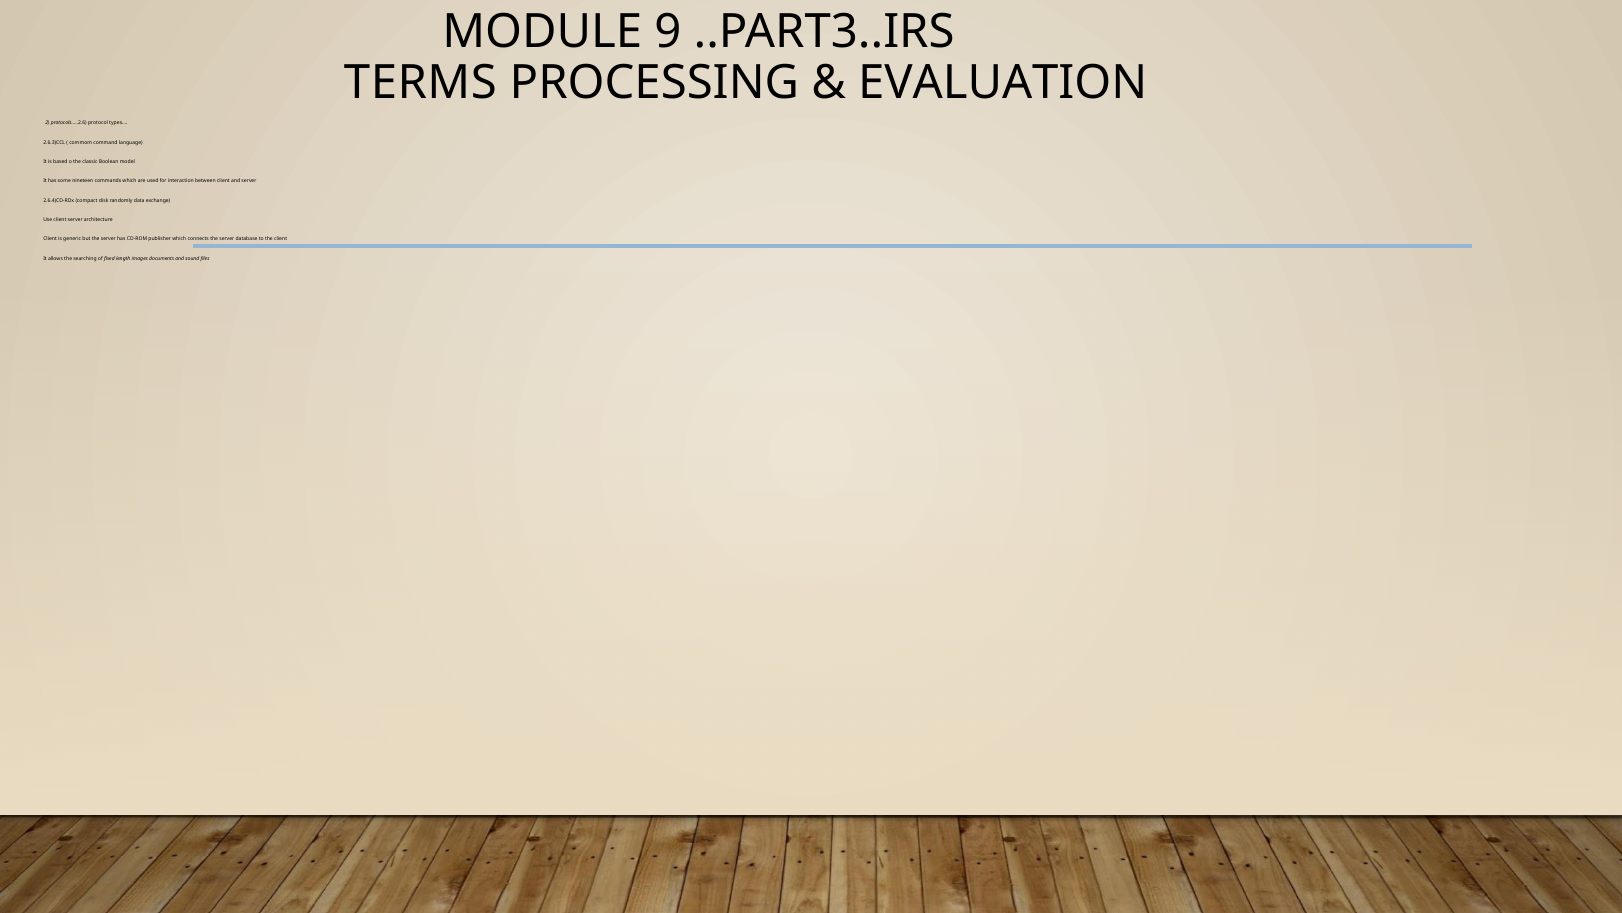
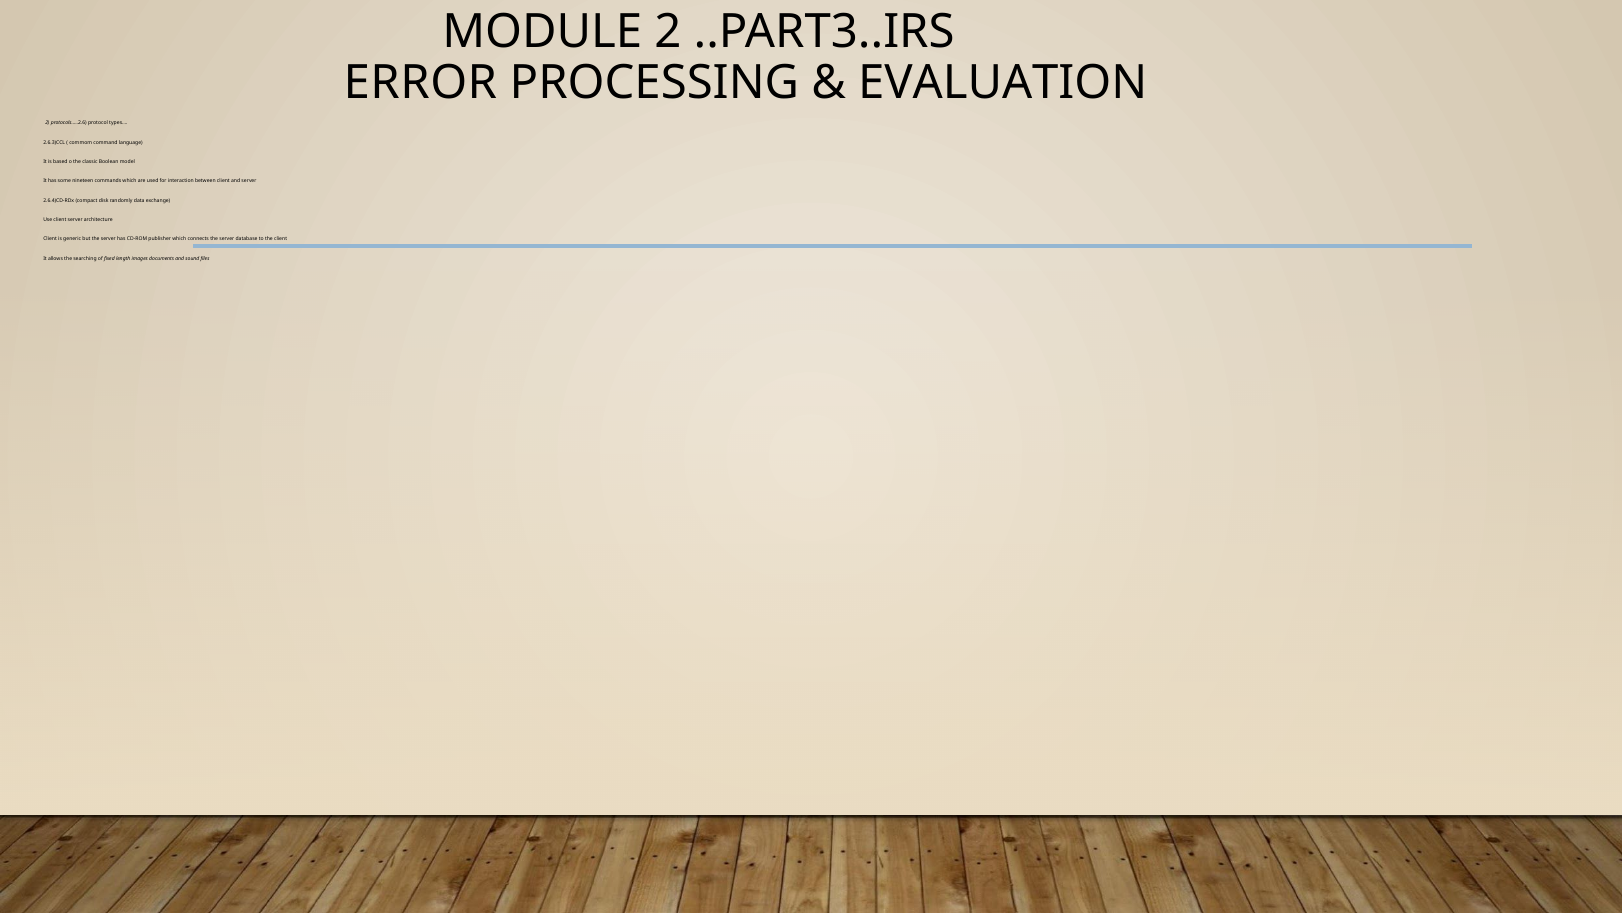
MODULE 9: 9 -> 2
TERMS: TERMS -> ERROR
